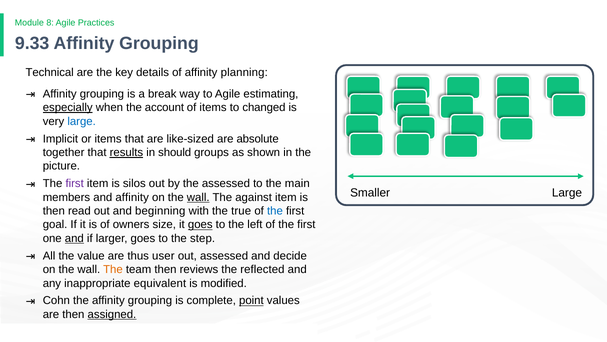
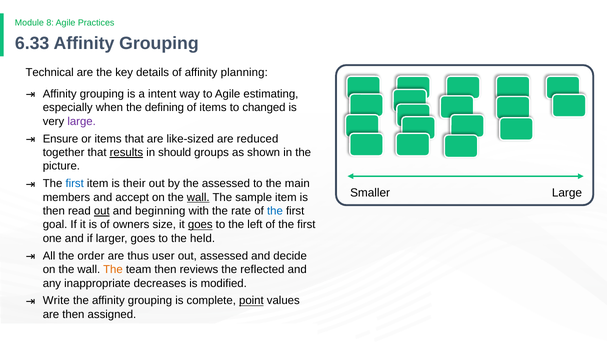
9.33: 9.33 -> 6.33
break: break -> intent
especially underline: present -> none
account: account -> defining
large at (82, 121) colour: blue -> purple
Implicit: Implicit -> Ensure
absolute: absolute -> reduced
first at (75, 183) colour: purple -> blue
silos: silos -> their
and affinity: affinity -> accept
against: against -> sample
out at (102, 211) underline: none -> present
true: true -> rate
and at (74, 238) underline: present -> none
step: step -> held
value: value -> order
equivalent: equivalent -> decreases
Cohn: Cohn -> Write
assigned underline: present -> none
